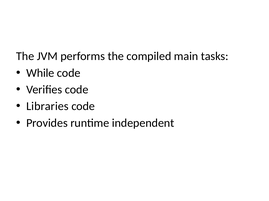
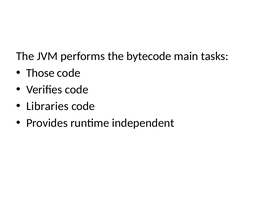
compiled: compiled -> bytecode
While: While -> Those
